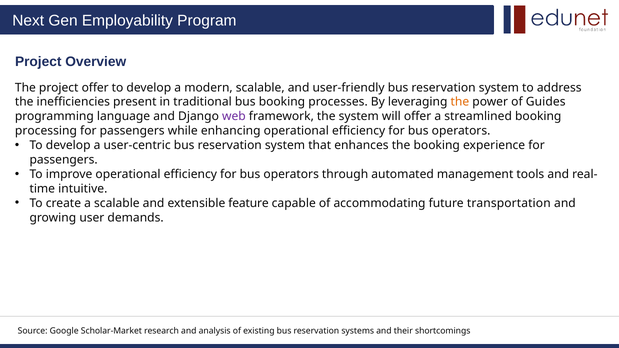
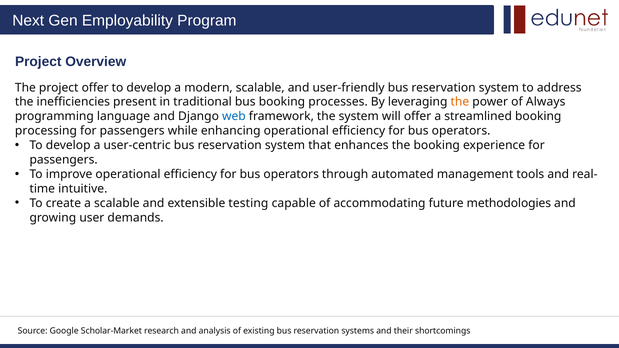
Guides: Guides -> Always
web colour: purple -> blue
feature: feature -> testing
transportation: transportation -> methodologies
